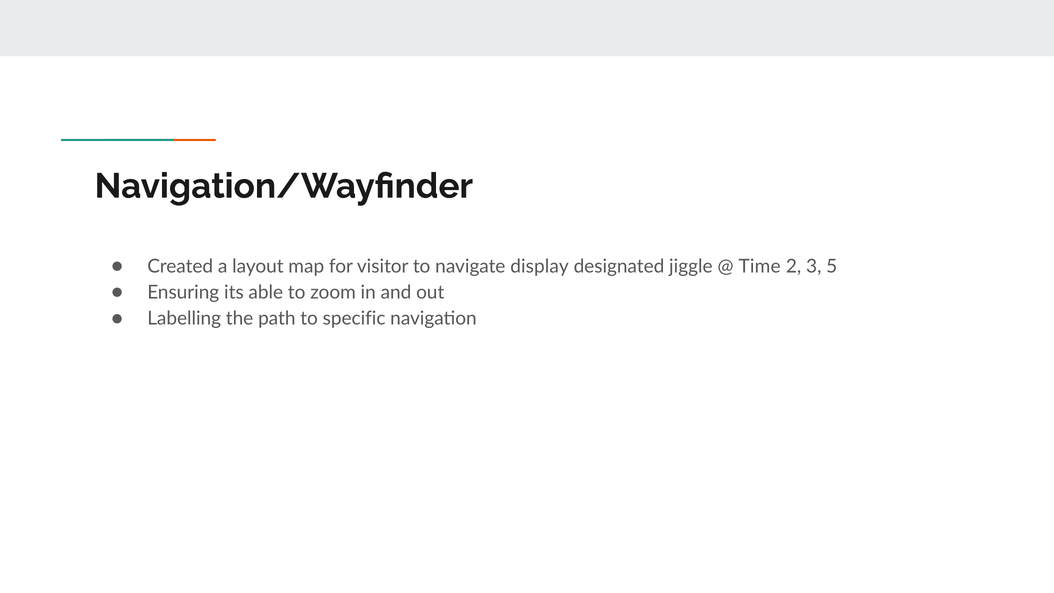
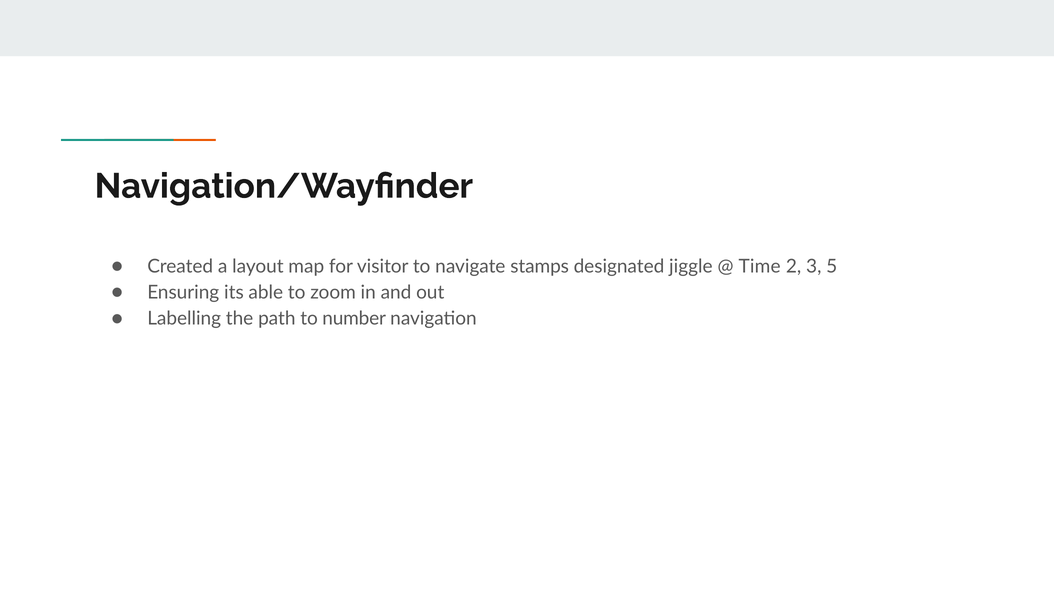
display: display -> stamps
specific: specific -> number
